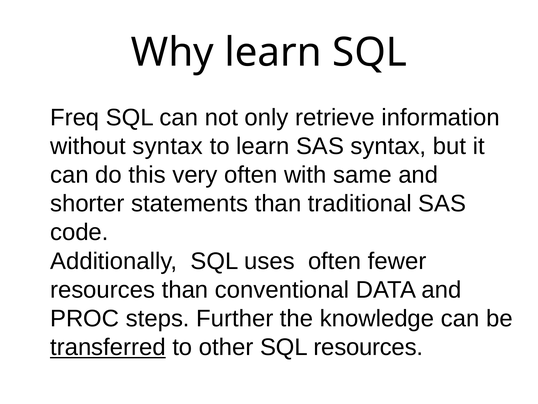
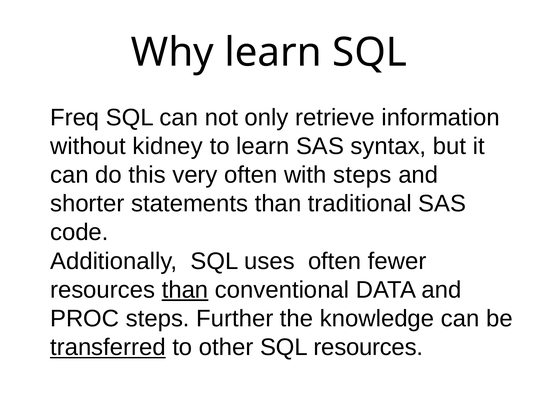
without syntax: syntax -> kidney
with same: same -> steps
than at (185, 290) underline: none -> present
